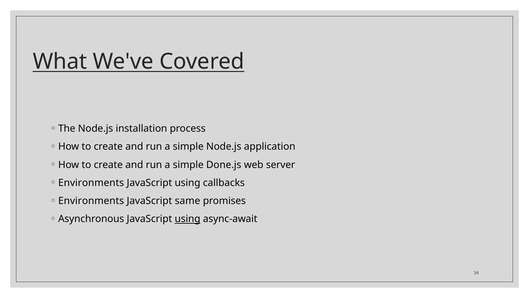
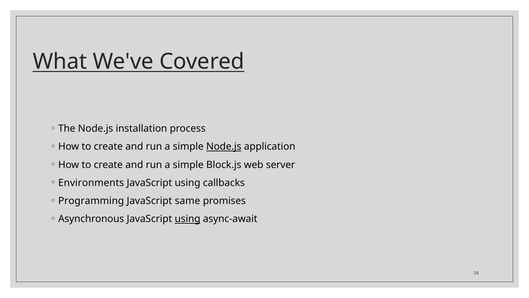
Node.js at (224, 146) underline: none -> present
Done.js: Done.js -> Block.js
Environments at (91, 201): Environments -> Programming
